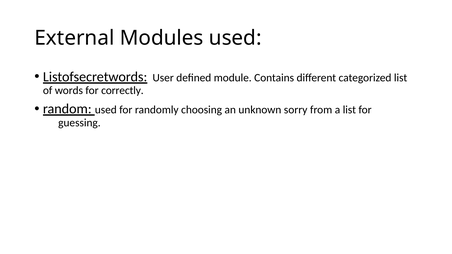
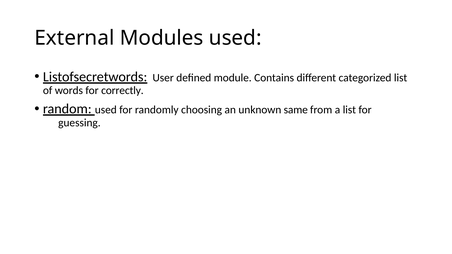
sorry: sorry -> same
